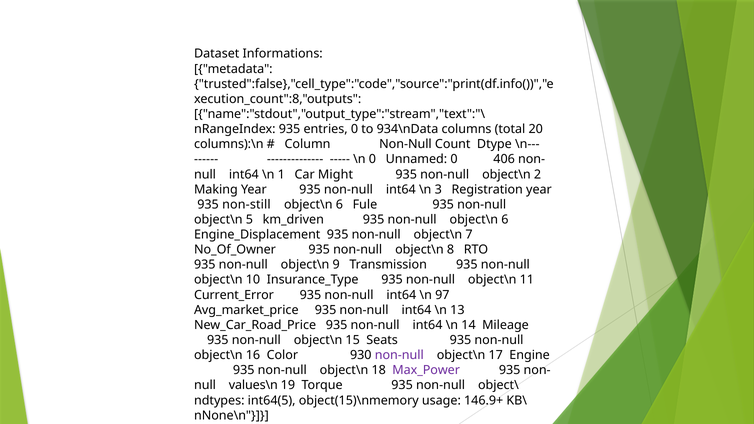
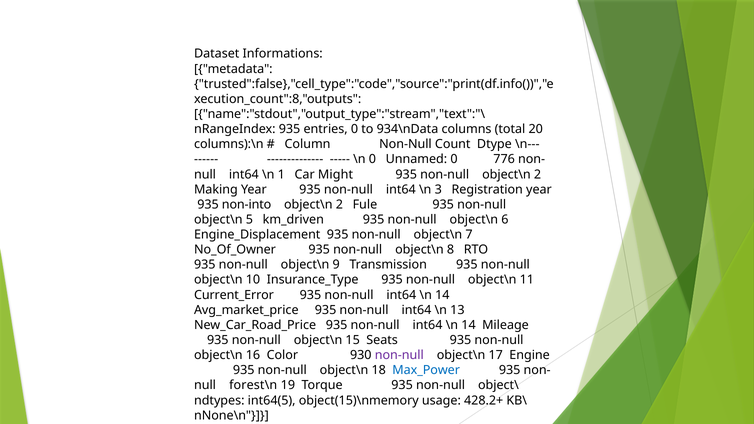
406: 406 -> 776
non-still: non-still -> non-into
6 at (339, 205): 6 -> 2
97 at (442, 295): 97 -> 14
Max_Power colour: purple -> blue
values\n: values\n -> forest\n
146.9+: 146.9+ -> 428.2+
